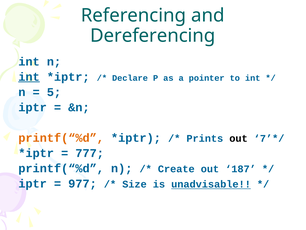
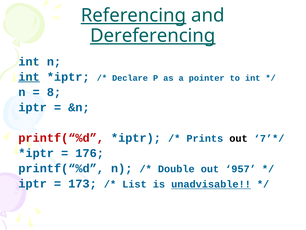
Referencing underline: none -> present
Dereferencing underline: none -> present
5: 5 -> 8
printf(“%d at (61, 138) colour: orange -> red
777: 777 -> 176
Create: Create -> Double
187: 187 -> 957
977: 977 -> 173
Size: Size -> List
